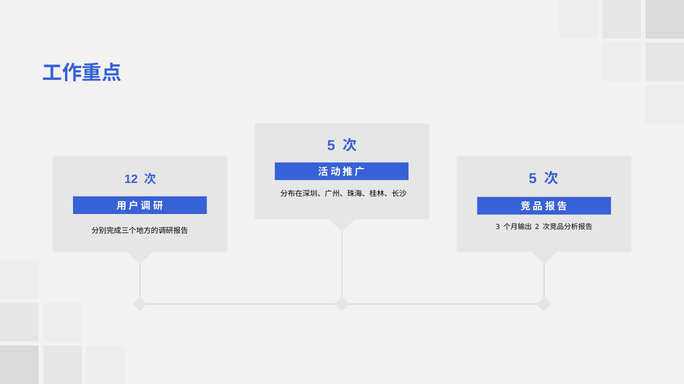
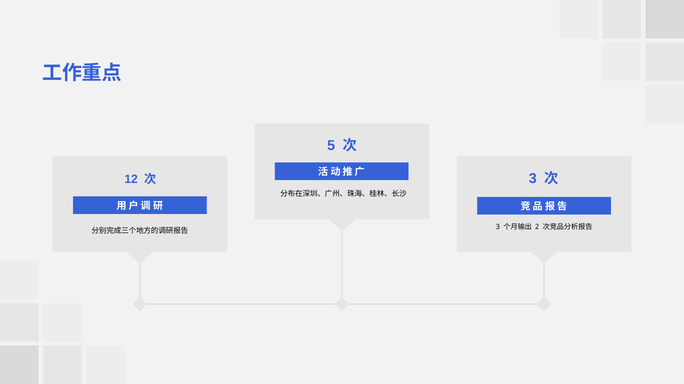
5 at (533, 179): 5 -> 3
